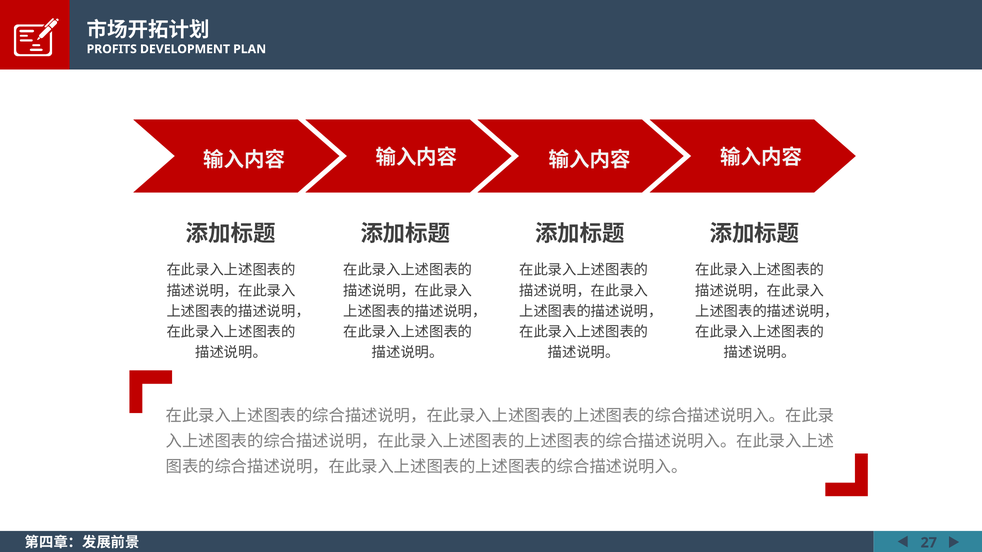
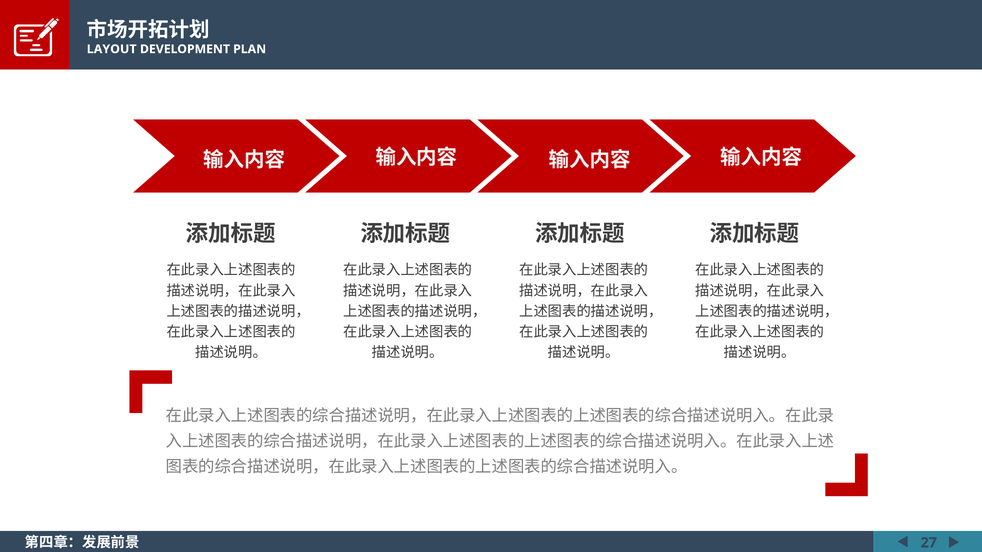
PROFITS: PROFITS -> LAYOUT
